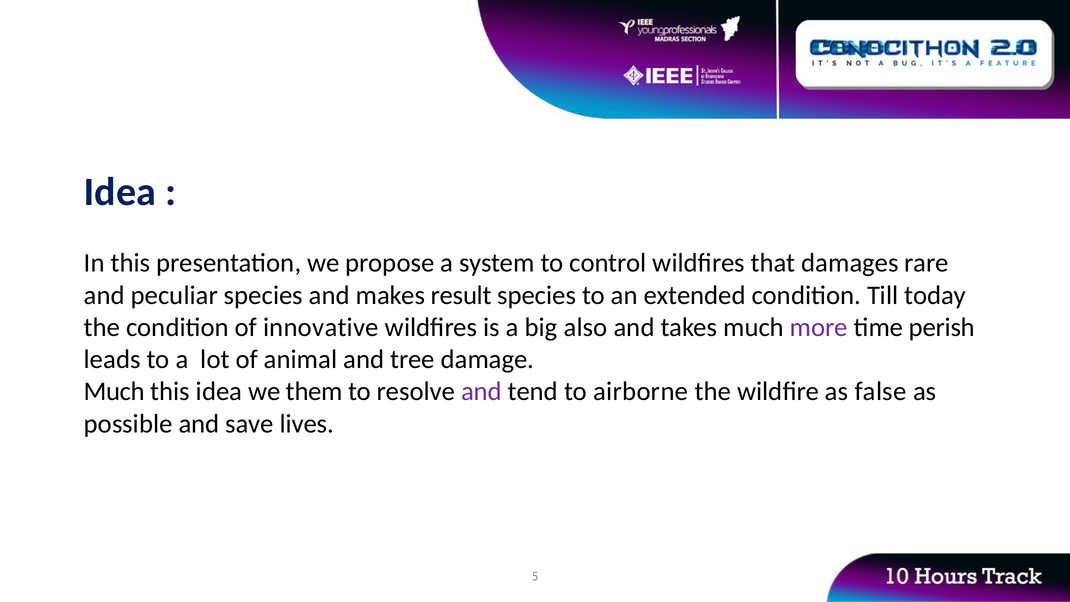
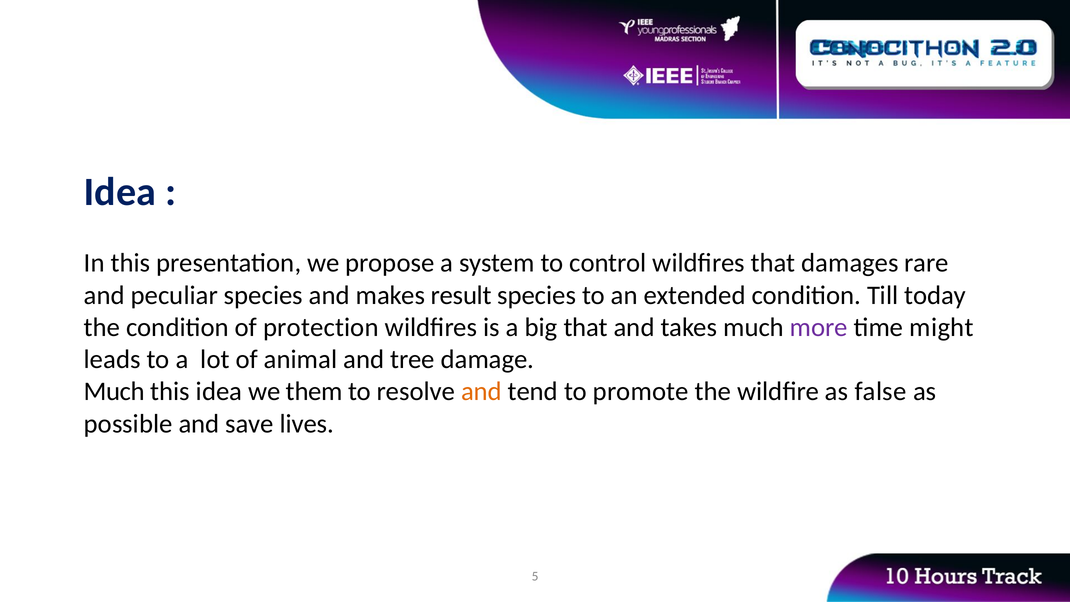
innovative: innovative -> protection
big also: also -> that
perish: perish -> might
and at (481, 391) colour: purple -> orange
airborne: airborne -> promote
